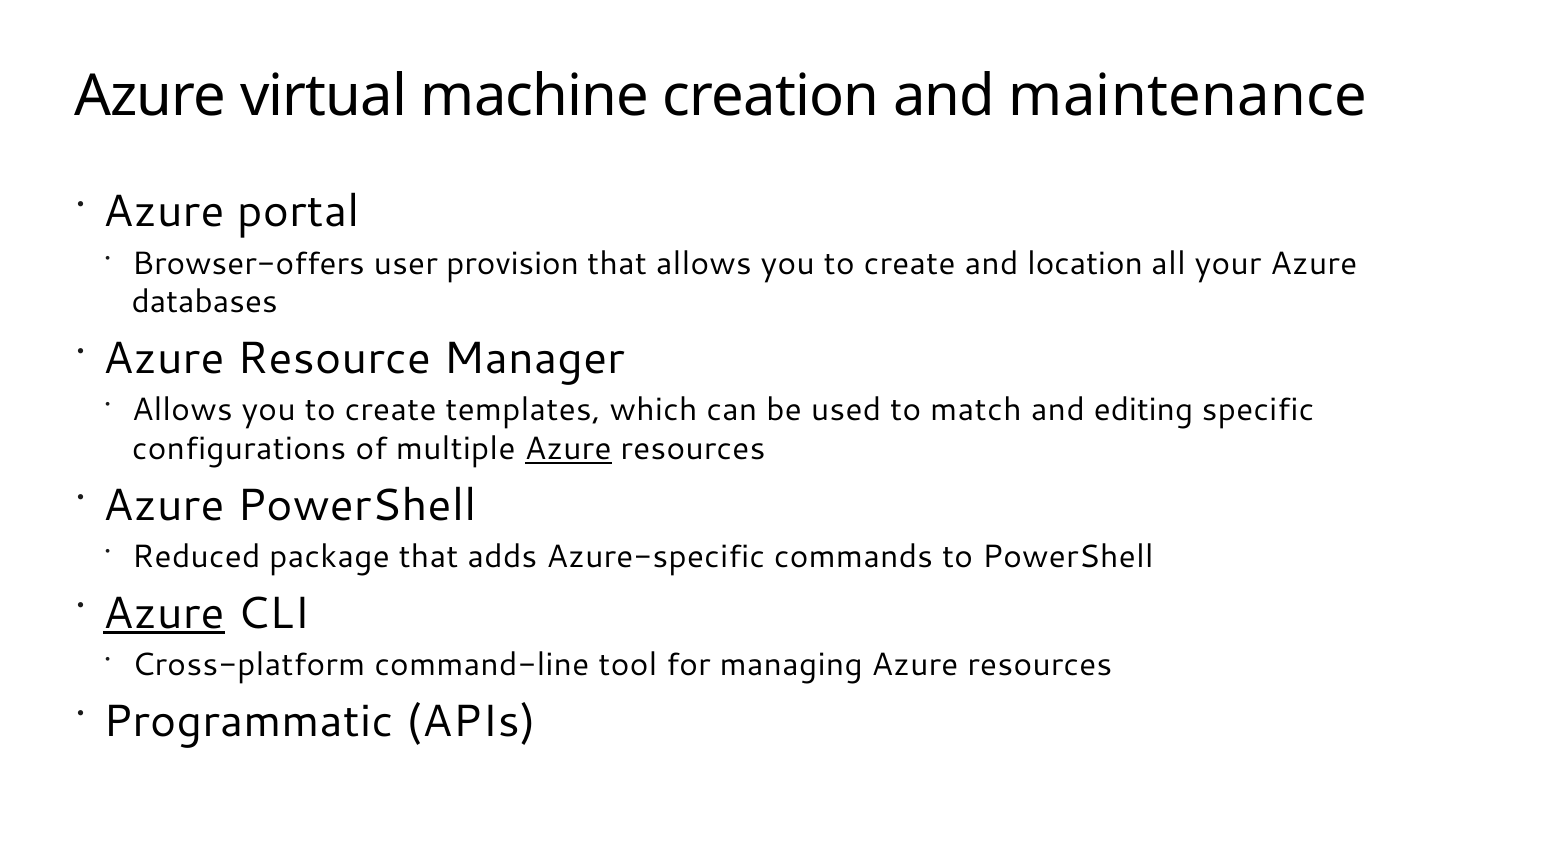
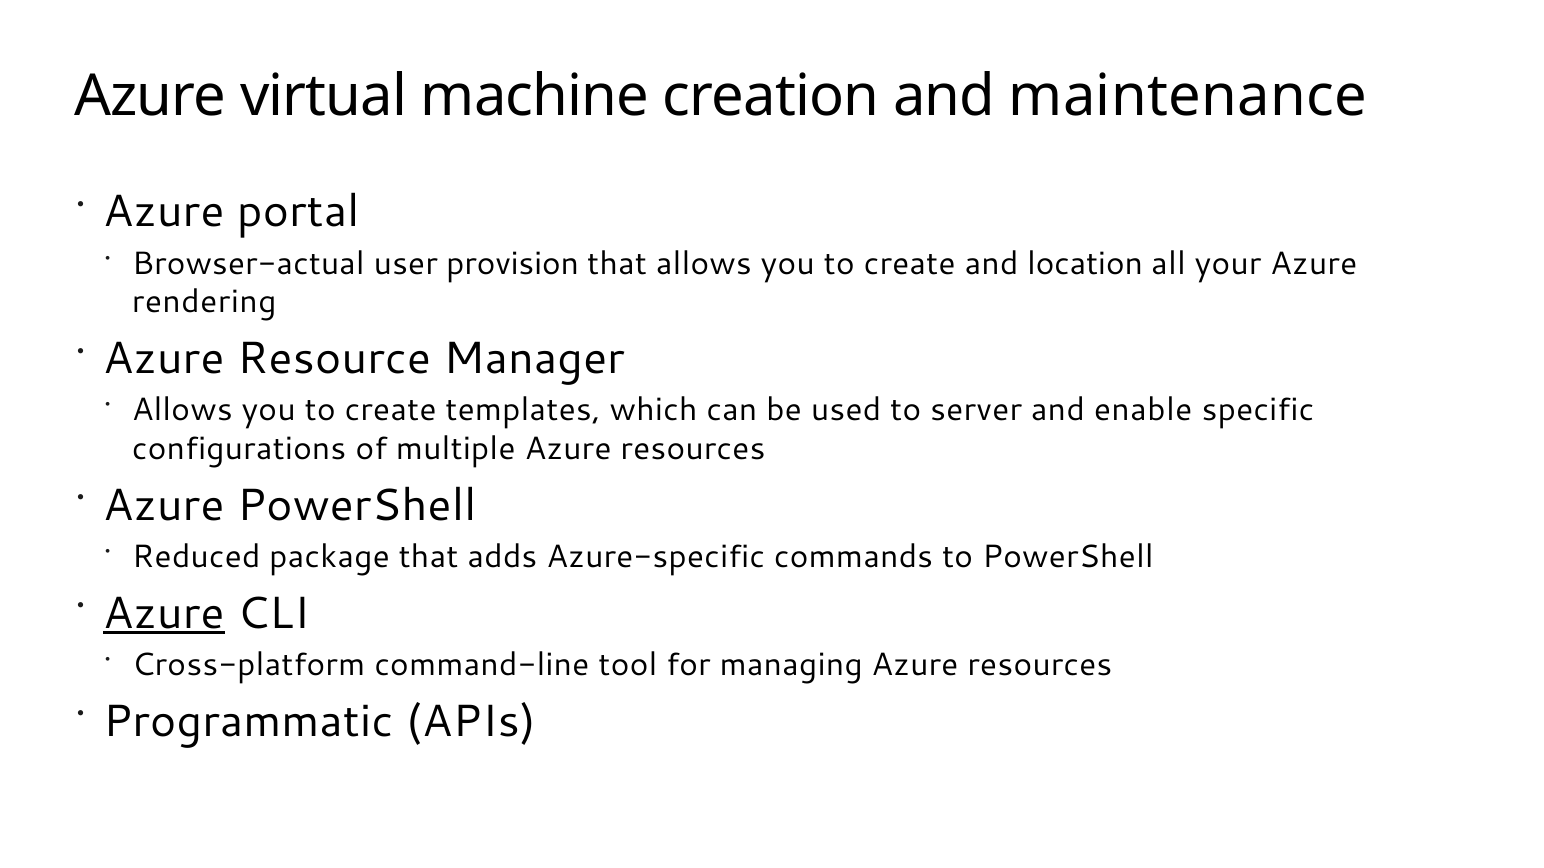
Browser-offers: Browser-offers -> Browser-actual
databases: databases -> rendering
match: match -> server
editing: editing -> enable
Azure at (568, 449) underline: present -> none
